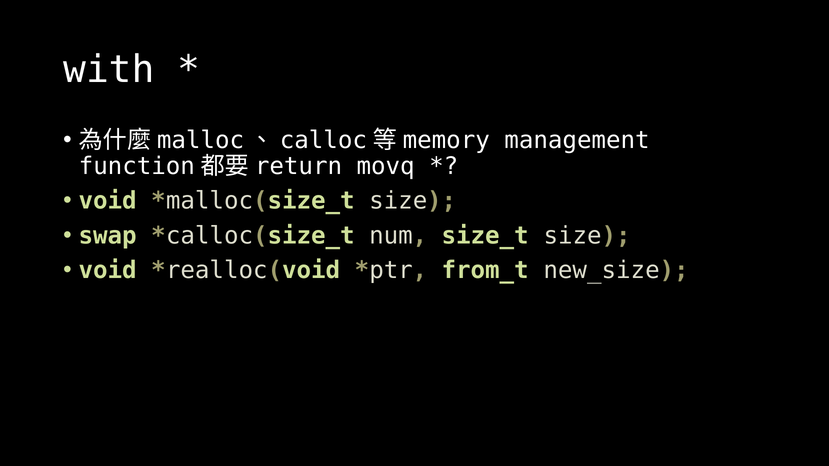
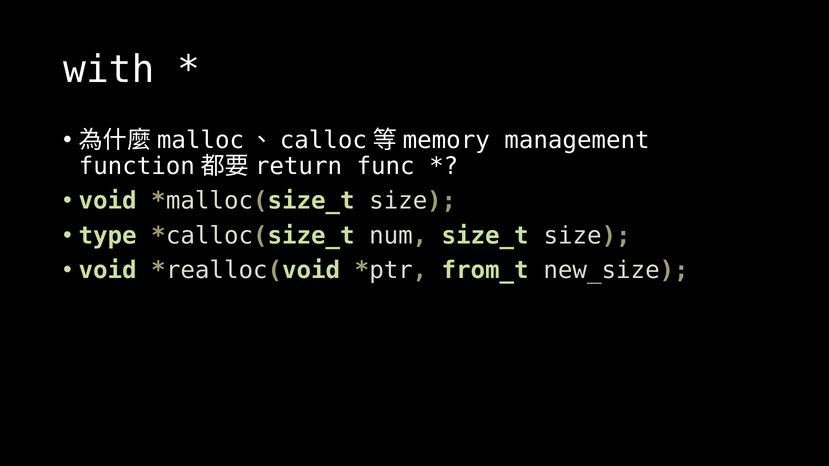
movq: movq -> func
swap: swap -> type
